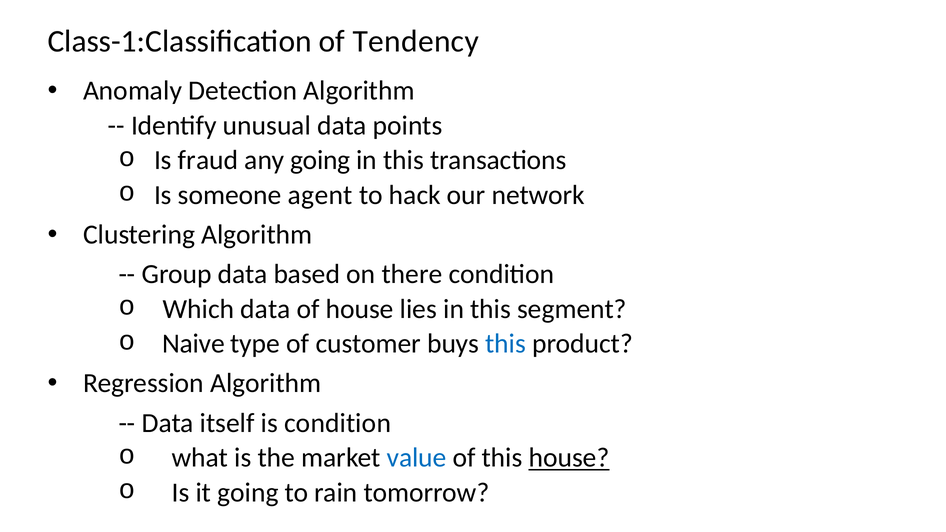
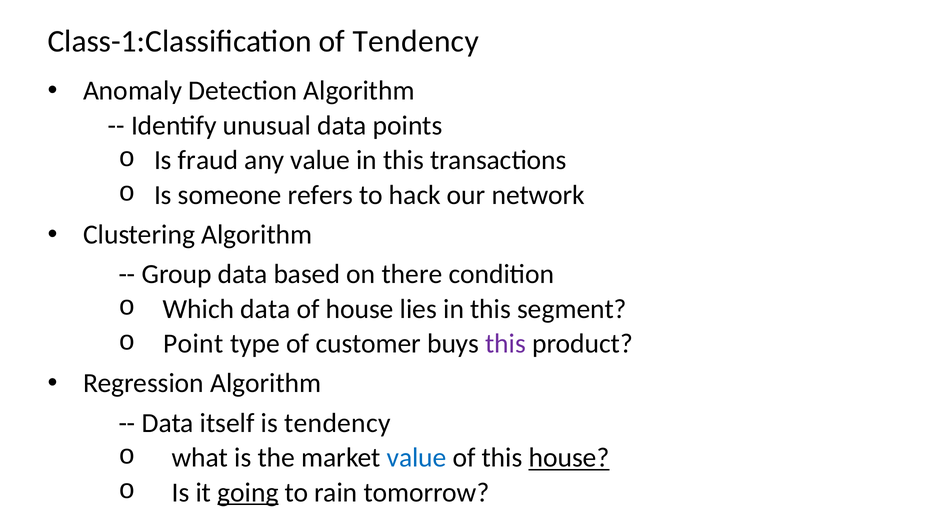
any going: going -> value
agent: agent -> refers
Naive: Naive -> Point
this at (506, 344) colour: blue -> purple
is condition: condition -> tendency
going at (248, 493) underline: none -> present
